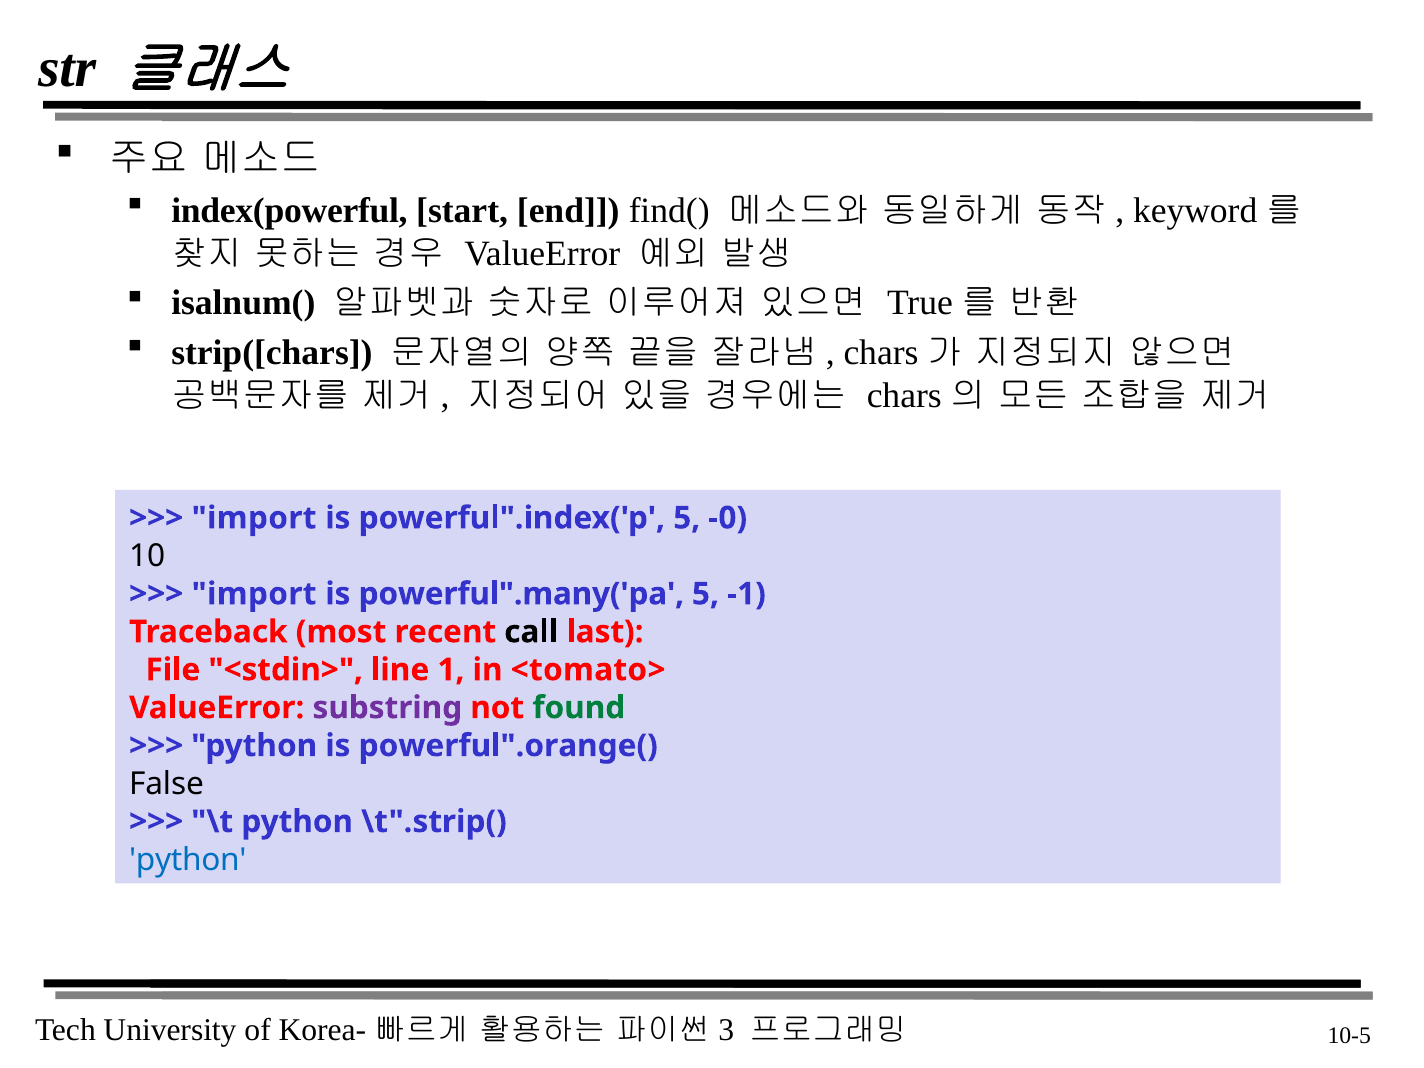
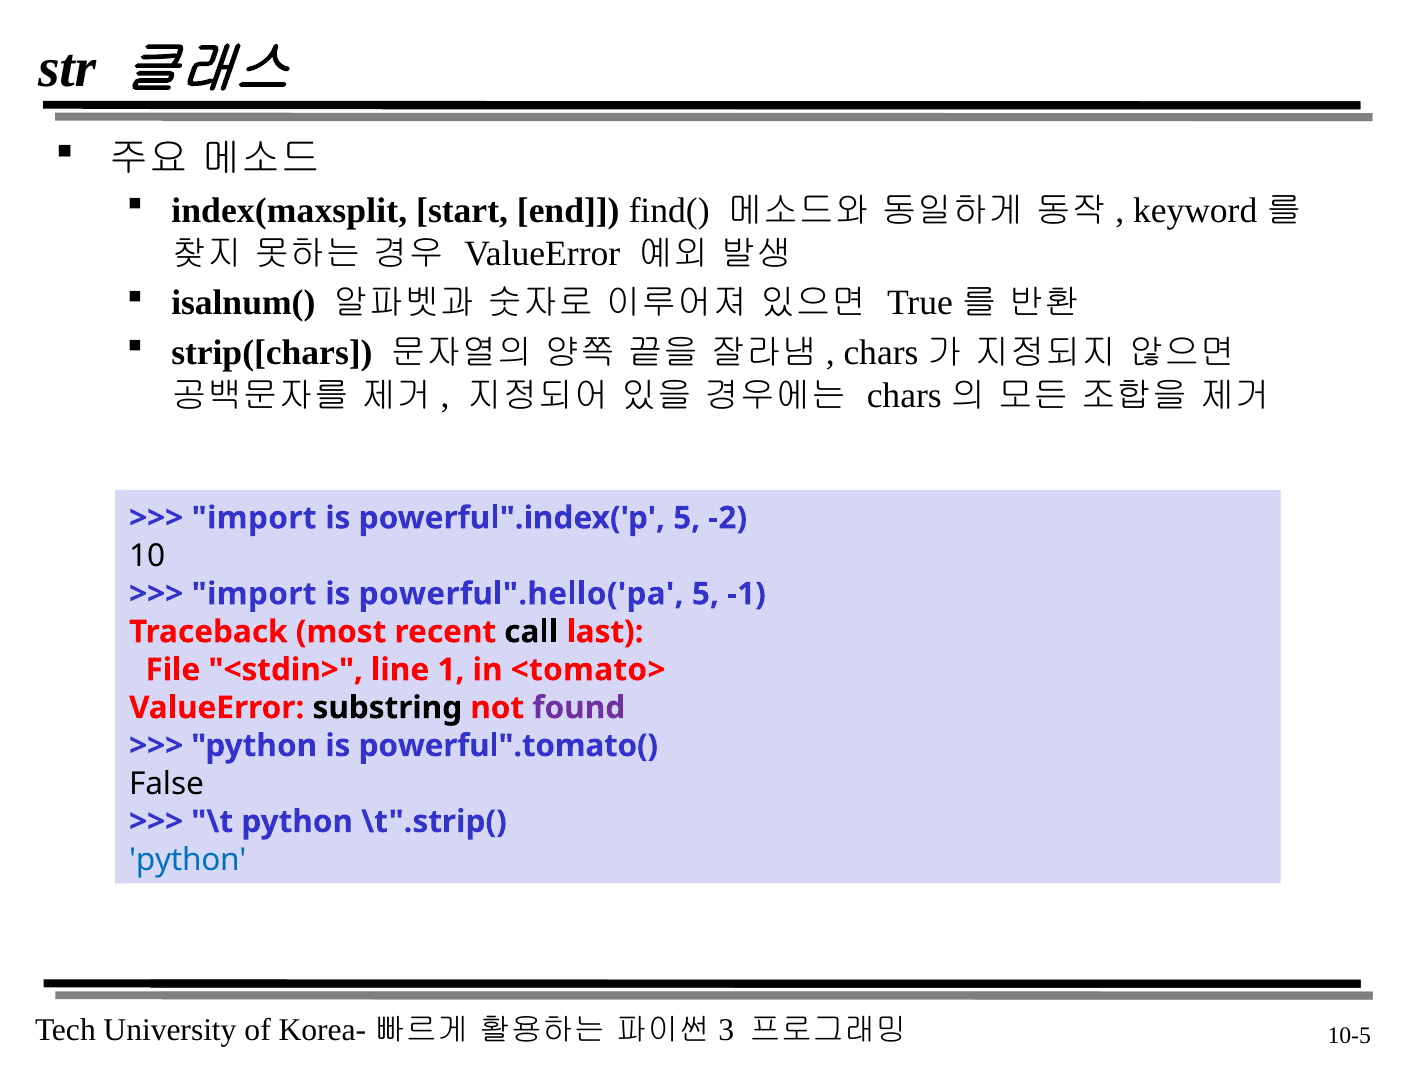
index(powerful: index(powerful -> index(maxsplit
-0: -0 -> -2
powerful".many('pa: powerful".many('pa -> powerful".hello('pa
substring colour: purple -> black
found colour: green -> purple
powerful".orange(: powerful".orange( -> powerful".tomato(
